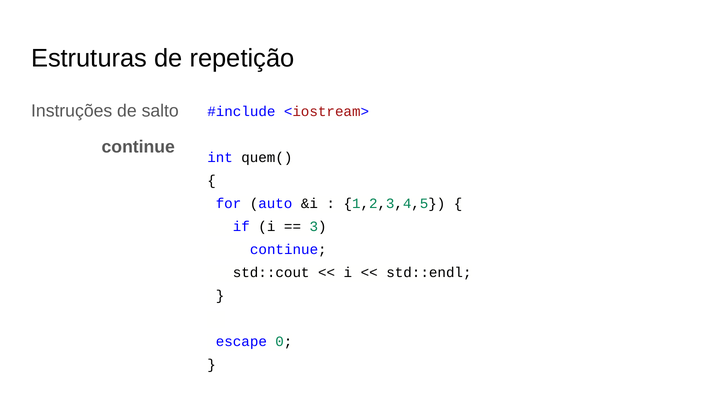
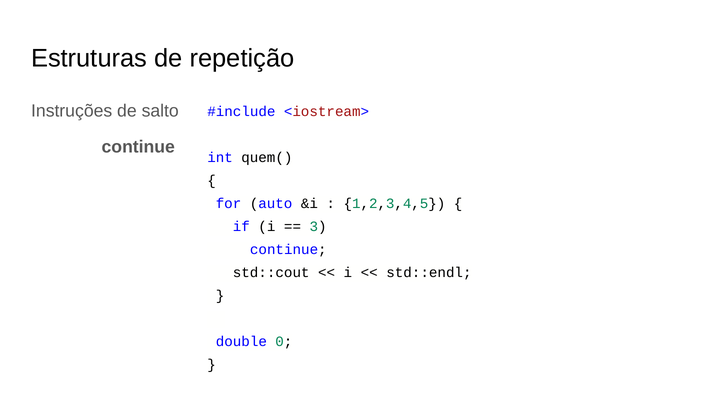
escape: escape -> double
